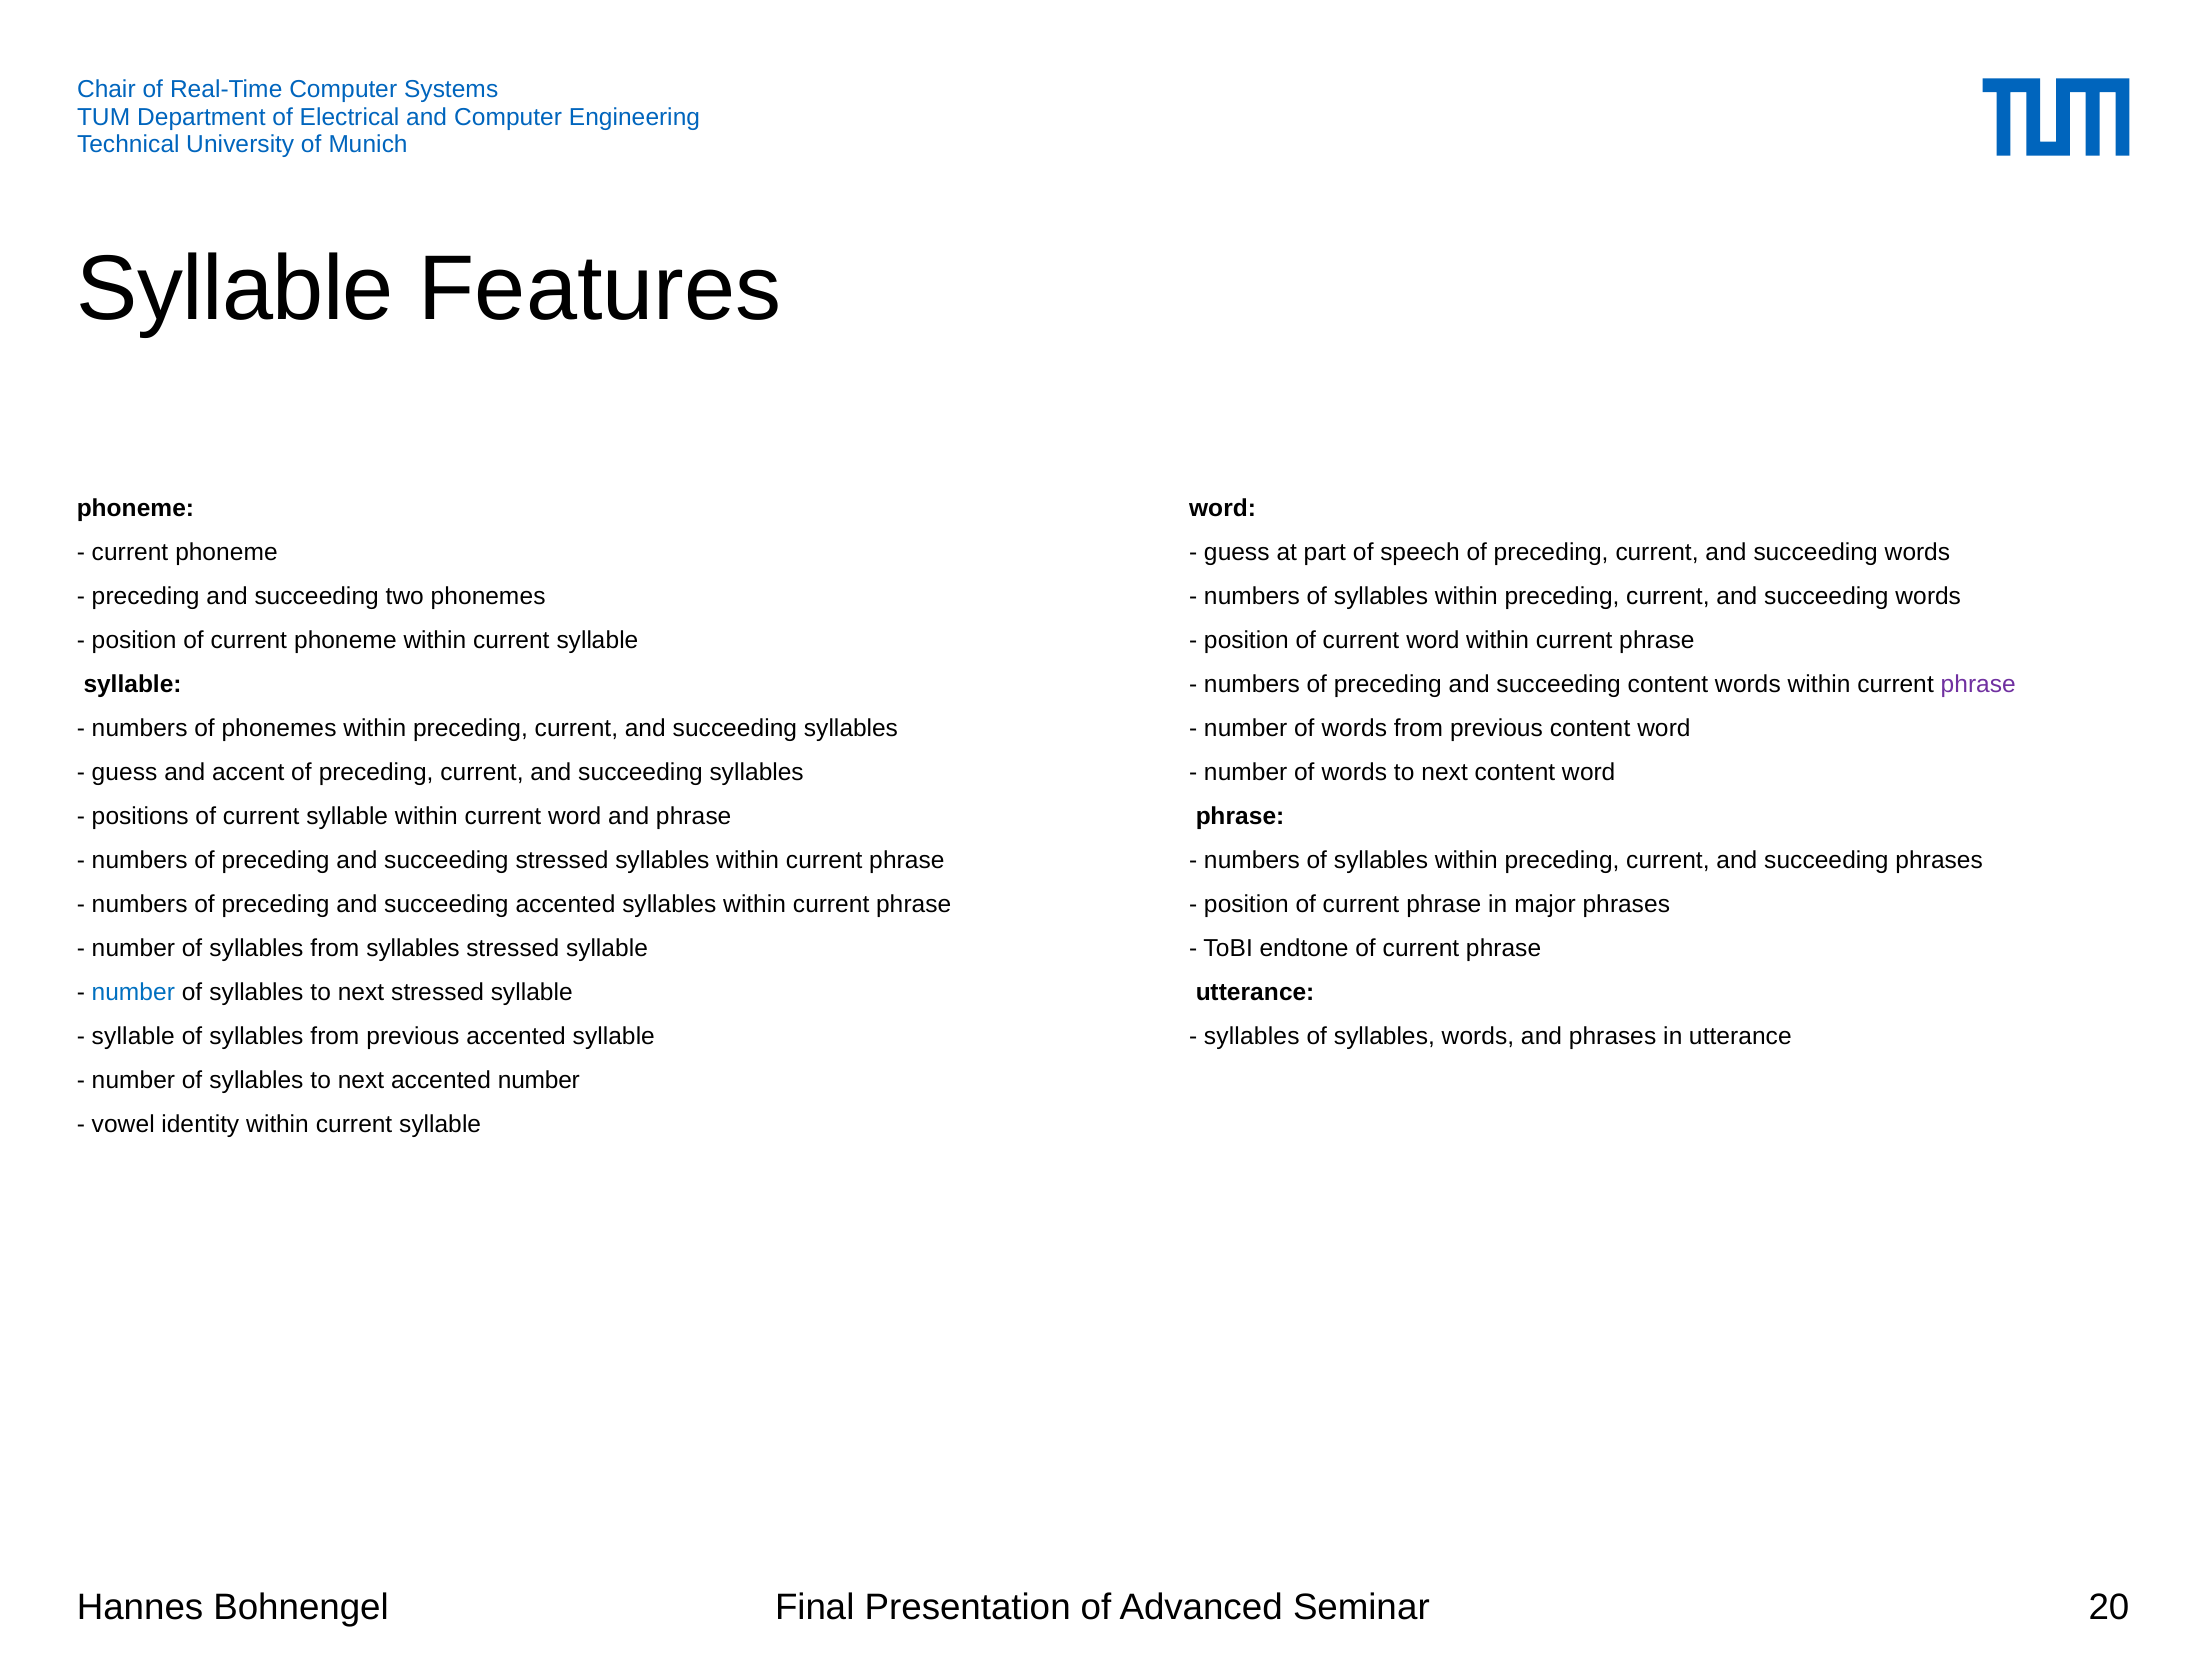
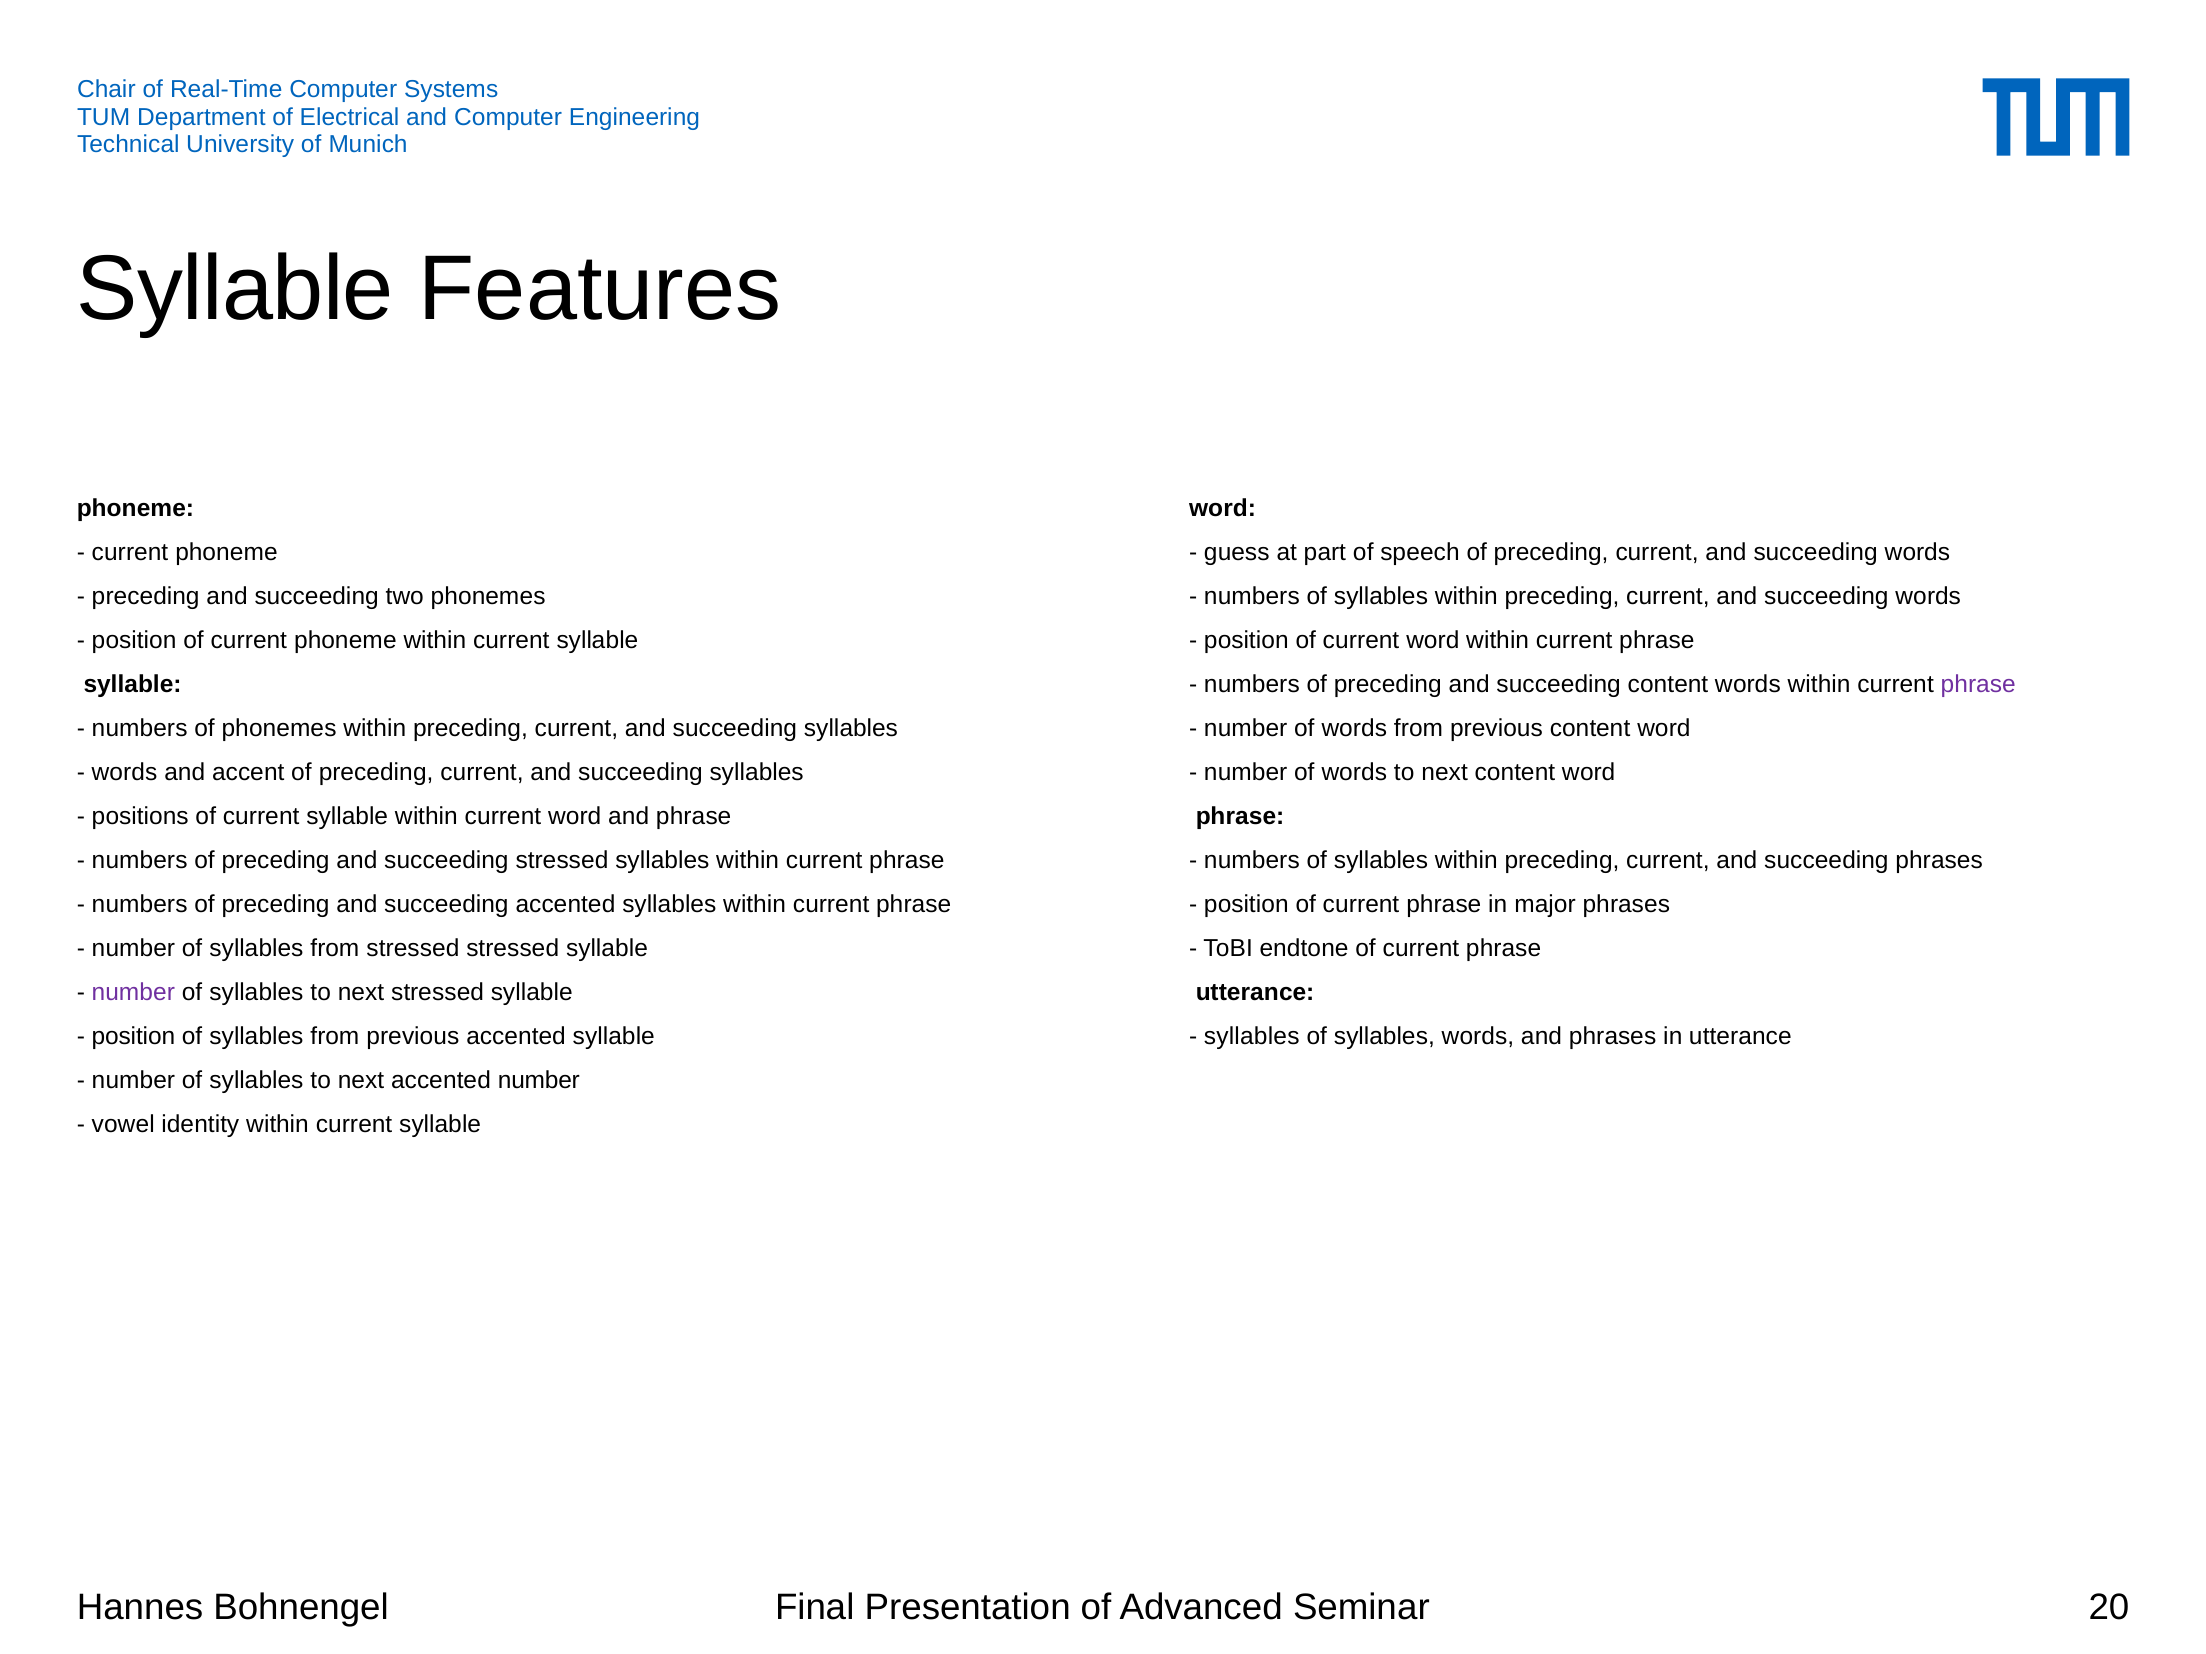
guess at (124, 773): guess -> words
from syllables: syllables -> stressed
number at (133, 993) colour: blue -> purple
syllable at (133, 1037): syllable -> position
